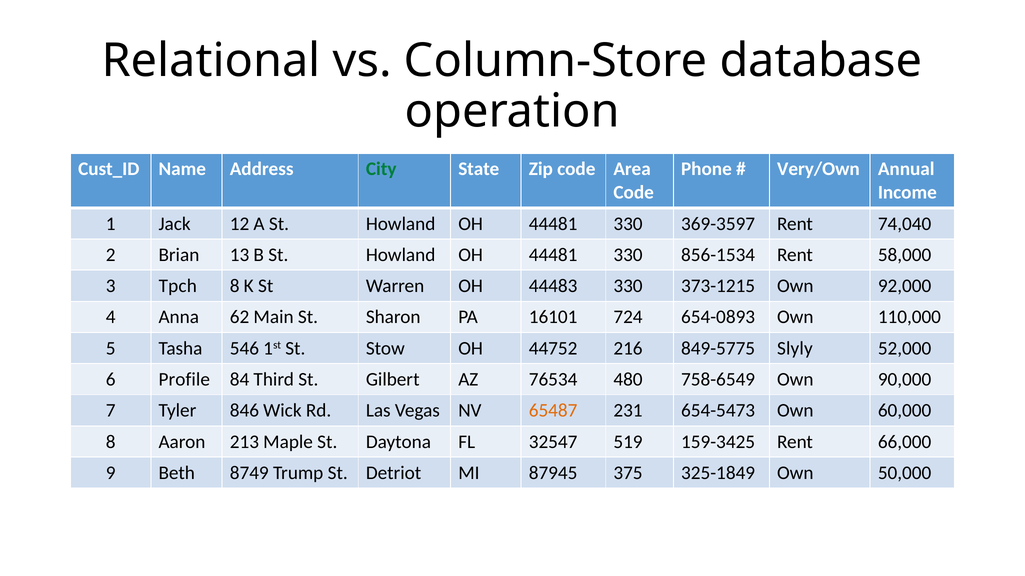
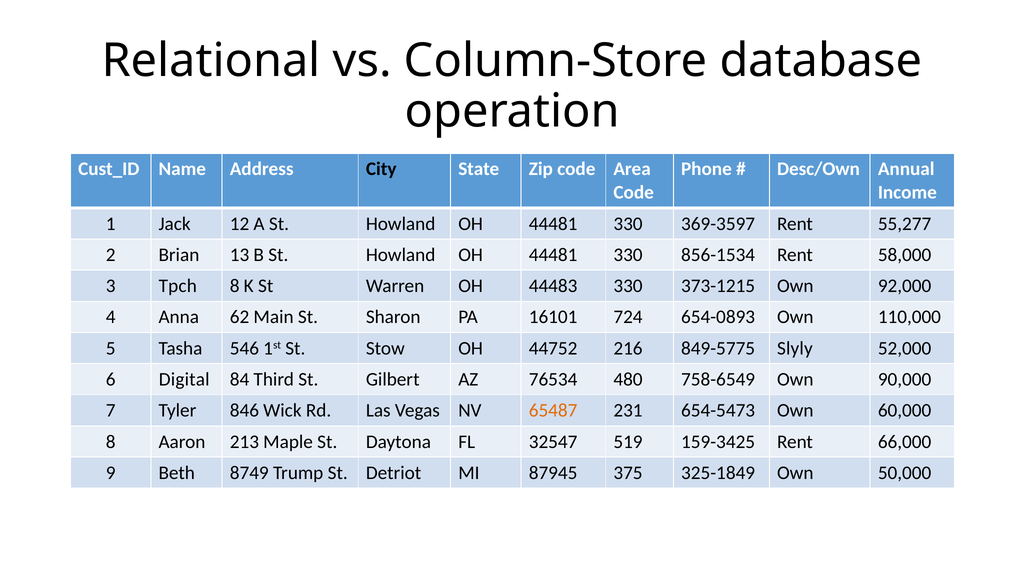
City colour: green -> black
Very/Own: Very/Own -> Desc/Own
74,040: 74,040 -> 55,277
Profile: Profile -> Digital
